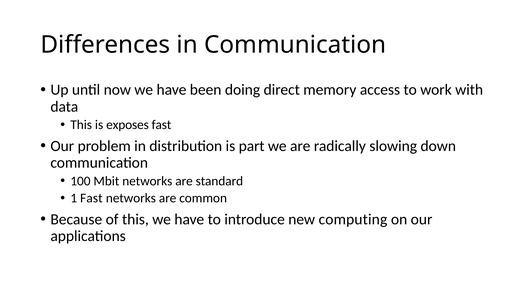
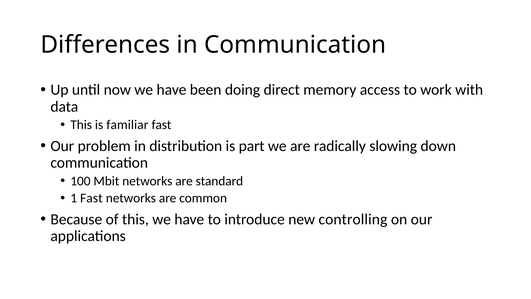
exposes: exposes -> familiar
computing: computing -> controlling
